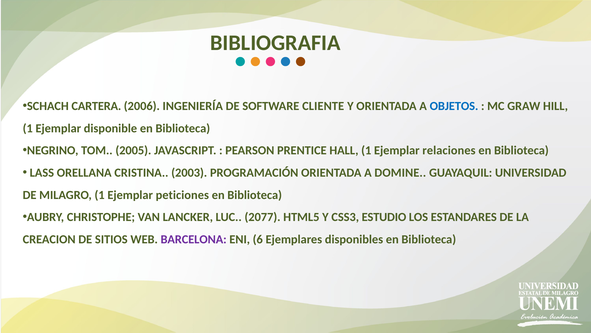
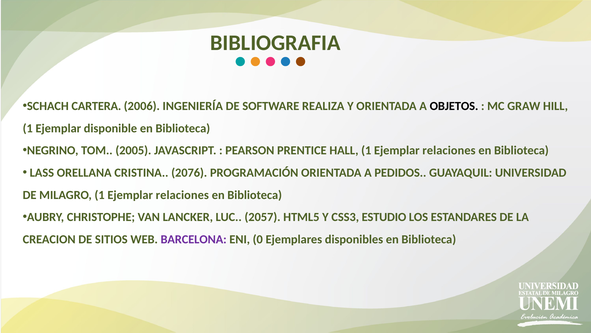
CLIENTE: CLIENTE -> REALIZA
OBJETOS colour: blue -> black
2003: 2003 -> 2076
DOMINE: DOMINE -> PEDIDOS
MILAGRO 1 Ejemplar peticiones: peticiones -> relaciones
2077: 2077 -> 2057
6: 6 -> 0
